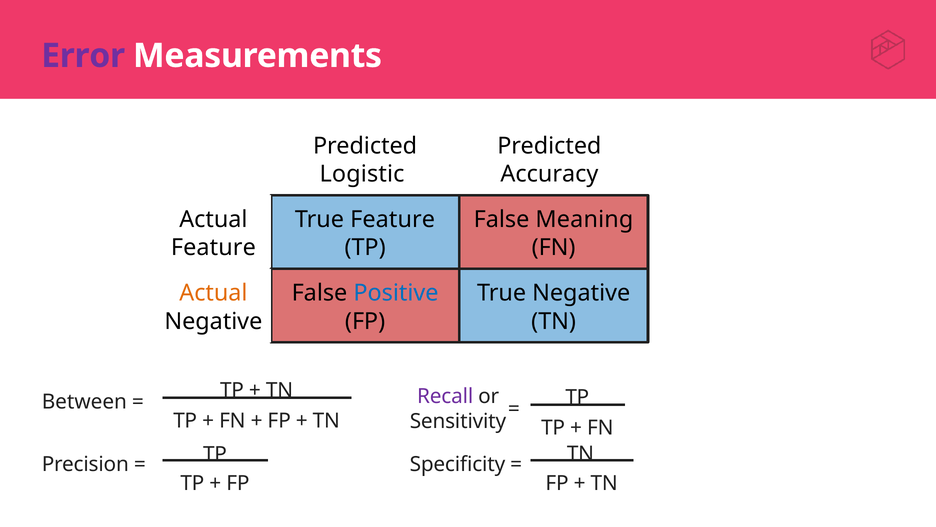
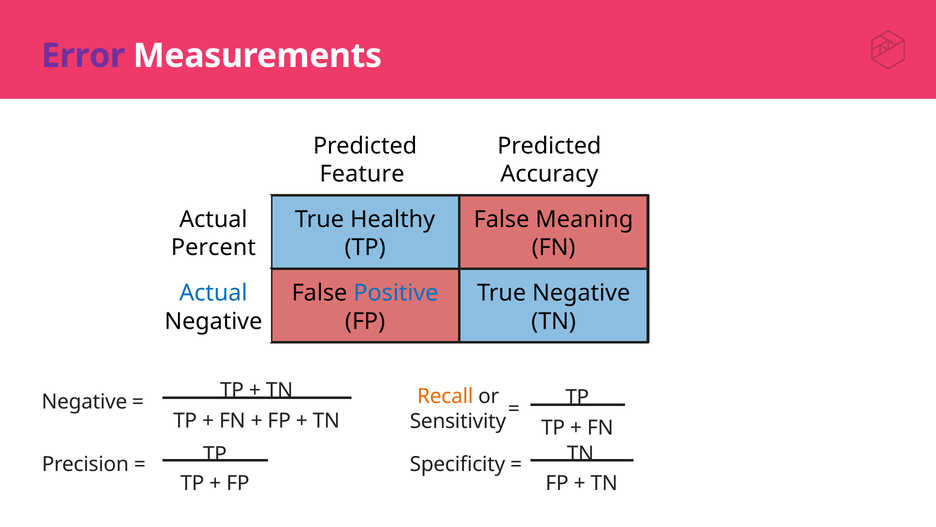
Logistic: Logistic -> Feature
True Feature: Feature -> Healthy
Feature at (213, 247): Feature -> Percent
Actual at (213, 293) colour: orange -> blue
Recall colour: purple -> orange
Between at (84, 401): Between -> Negative
